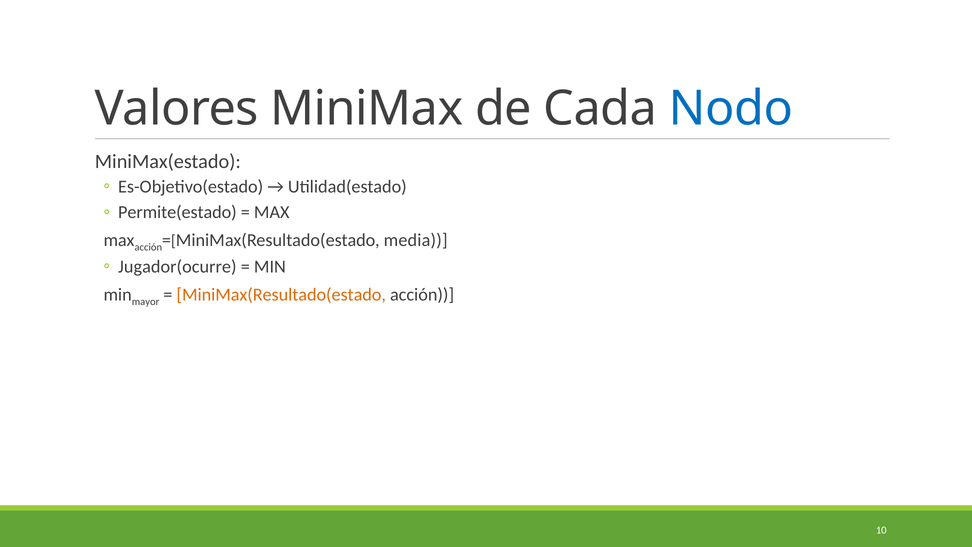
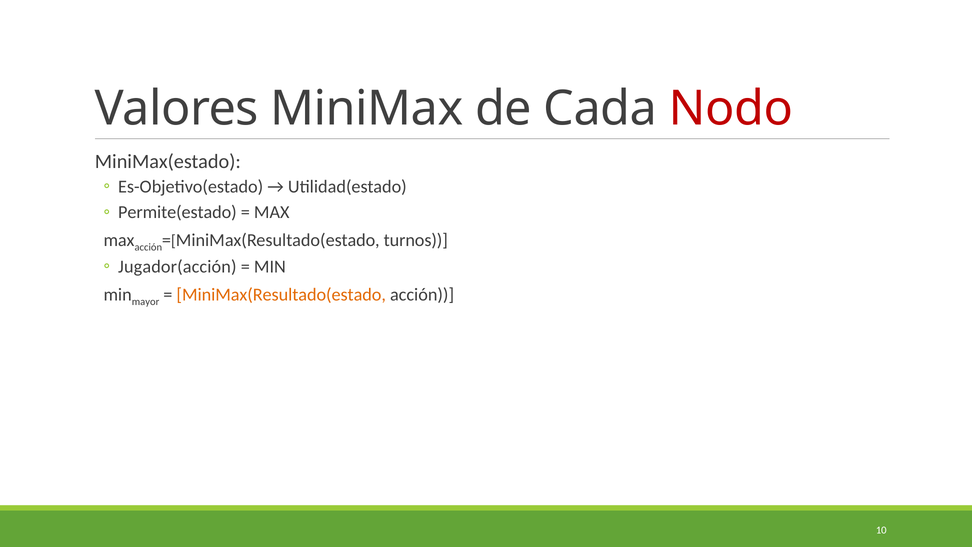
Nodo colour: blue -> red
media: media -> turnos
Jugador(ocurre: Jugador(ocurre -> Jugador(acción
